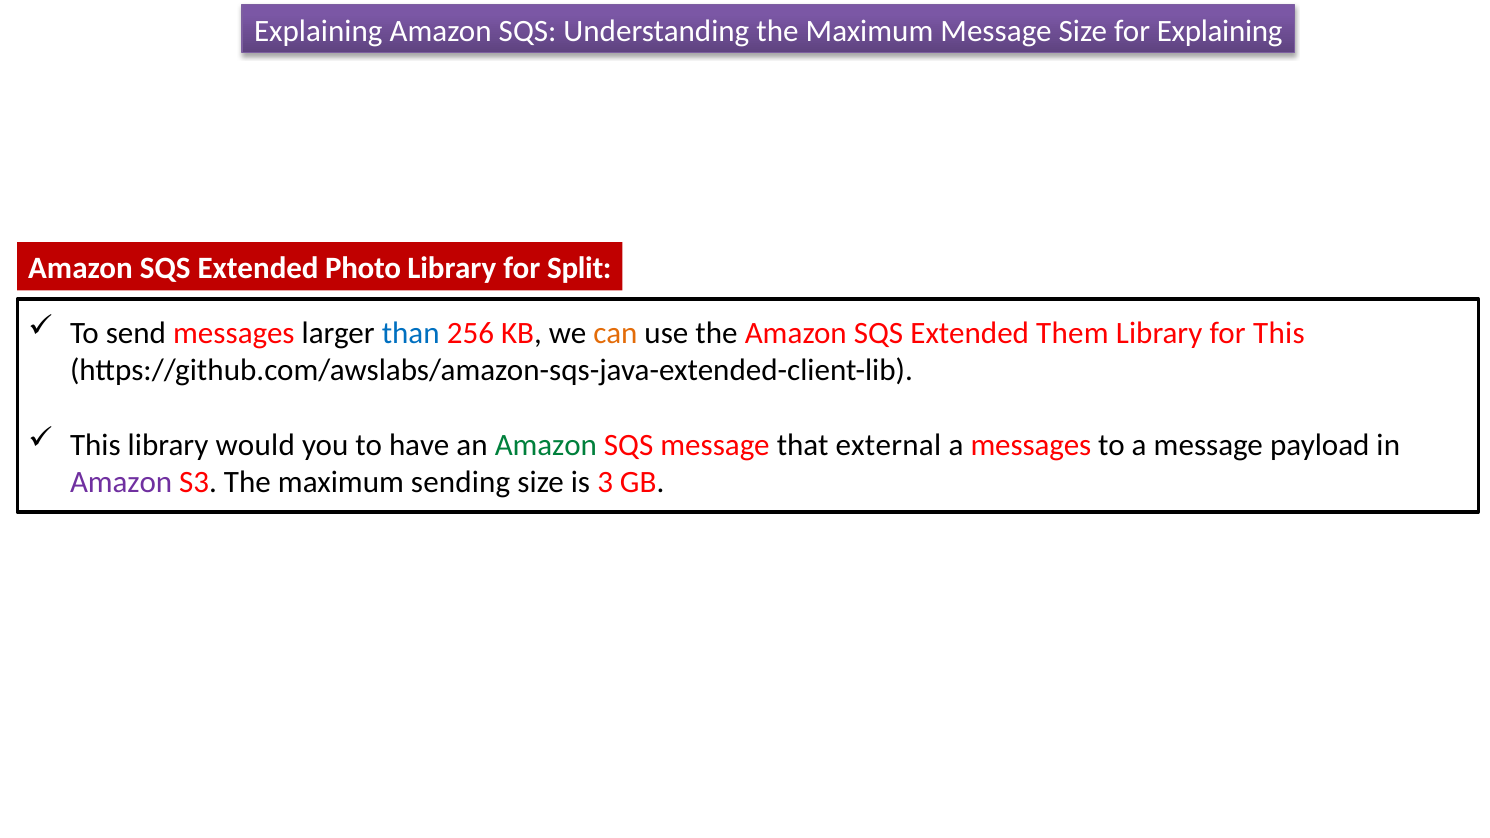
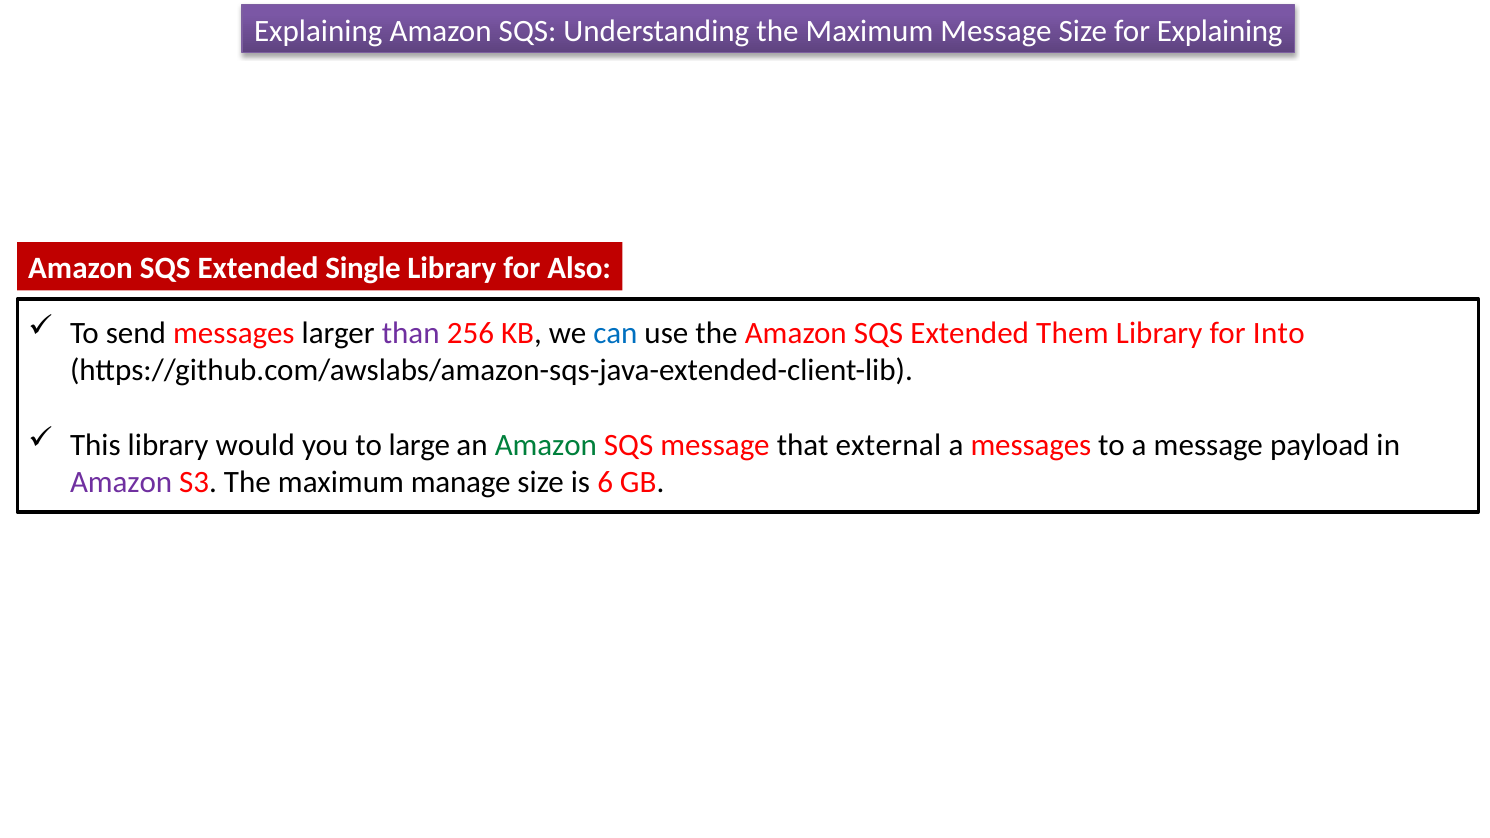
Photo: Photo -> Single
Split: Split -> Also
than colour: blue -> purple
can colour: orange -> blue
for This: This -> Into
have: have -> large
sending: sending -> manage
3: 3 -> 6
